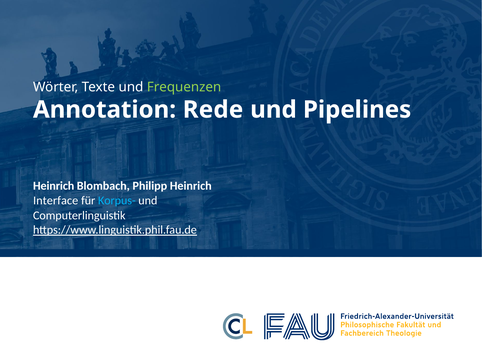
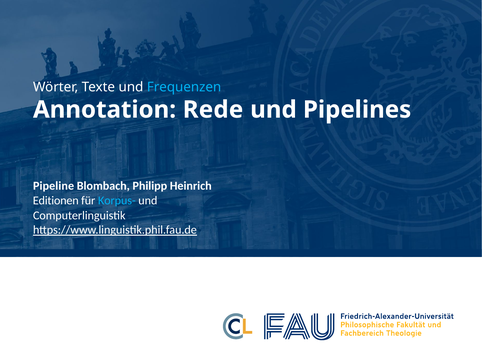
Frequenzen colour: light green -> light blue
Heinrich at (54, 186): Heinrich -> Pipeline
Interface: Interface -> Editionen
